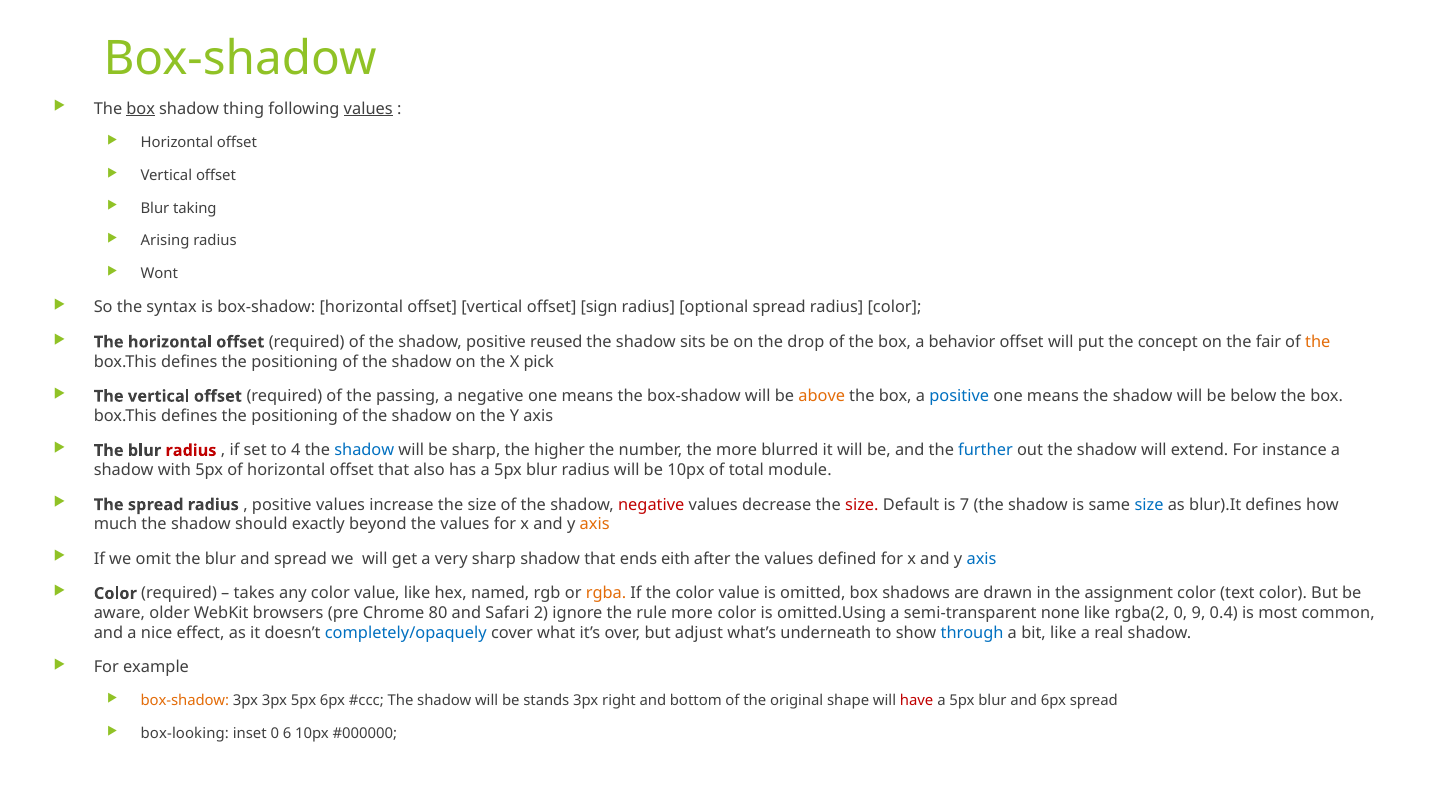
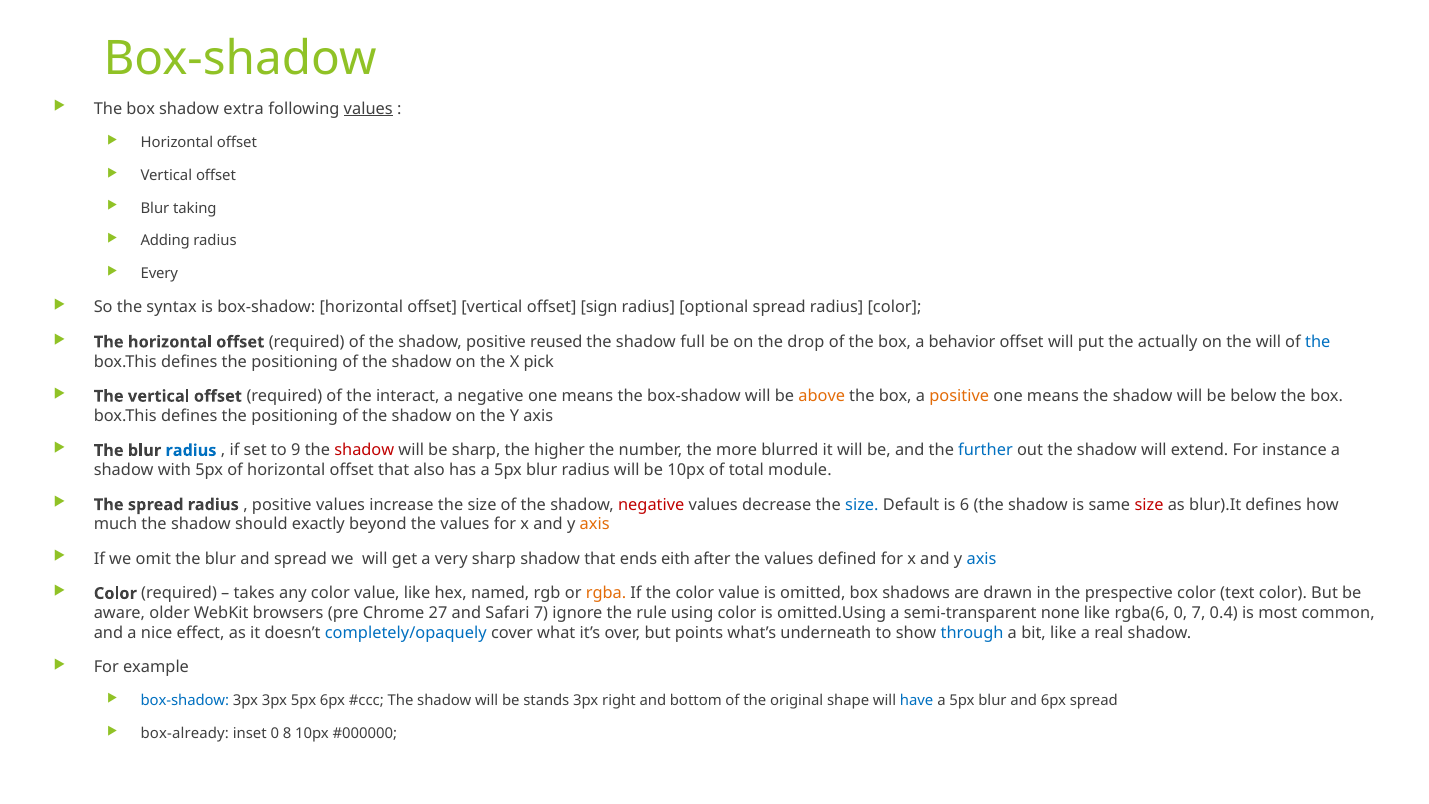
box at (141, 109) underline: present -> none
thing: thing -> extra
Arising: Arising -> Adding
Wont: Wont -> Every
sits: sits -> full
concept: concept -> actually
the fair: fair -> will
the at (1318, 342) colour: orange -> blue
passing: passing -> interact
positive at (959, 396) colour: blue -> orange
radius at (191, 450) colour: red -> blue
4: 4 -> 9
shadow at (364, 450) colour: blue -> red
size at (862, 505) colour: red -> blue
7: 7 -> 6
size at (1149, 505) colour: blue -> red
assignment: assignment -> prespective
80: 80 -> 27
Safari 2: 2 -> 7
rule more: more -> using
rgba(2: rgba(2 -> rgba(6
0 9: 9 -> 7
adjust: adjust -> points
box-shadow at (185, 701) colour: orange -> blue
have colour: red -> blue
box-looking: box-looking -> box-already
6: 6 -> 8
